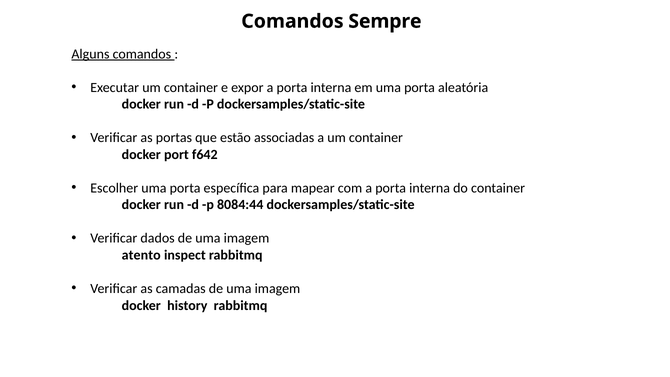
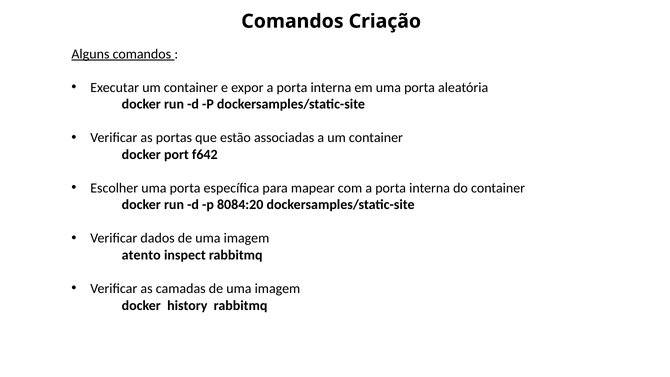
Sempre: Sempre -> Criação
8084:44: 8084:44 -> 8084:20
